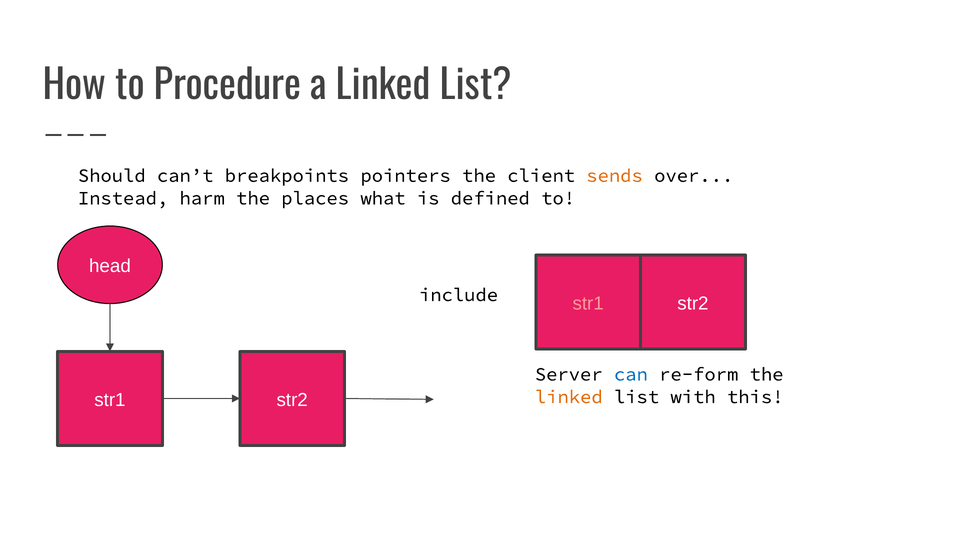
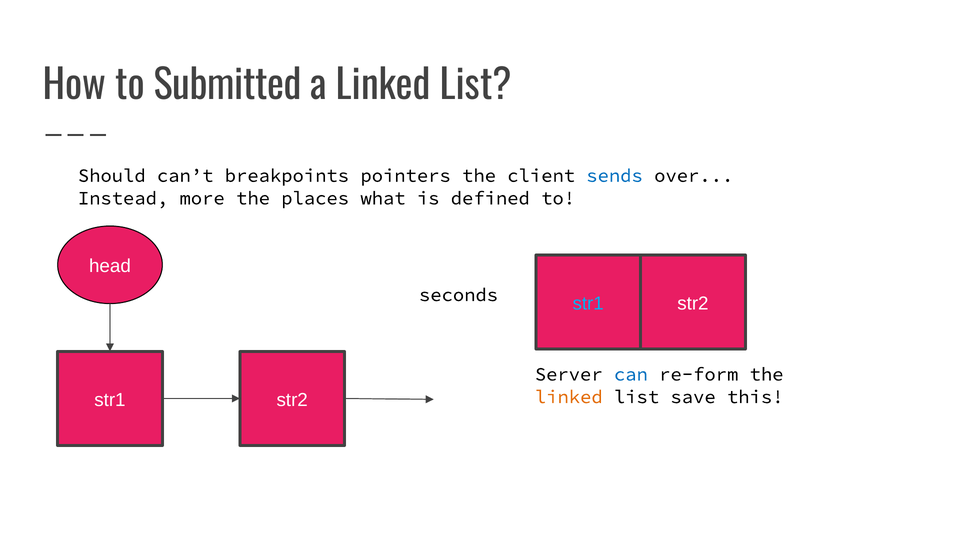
Procedure: Procedure -> Submitted
sends colour: orange -> blue
harm: harm -> more
include: include -> seconds
str1 at (588, 303) colour: pink -> light blue
with: with -> save
